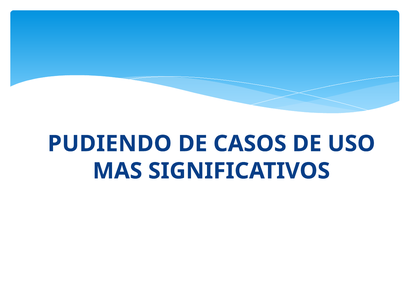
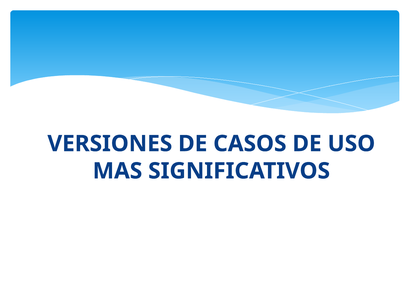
PUDIENDO: PUDIENDO -> VERSIONES
